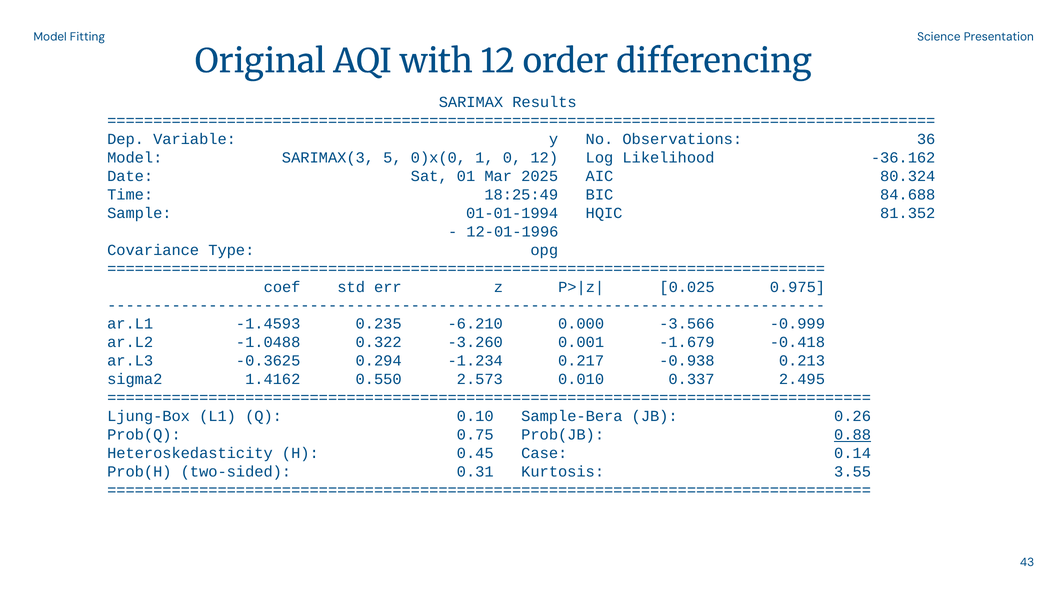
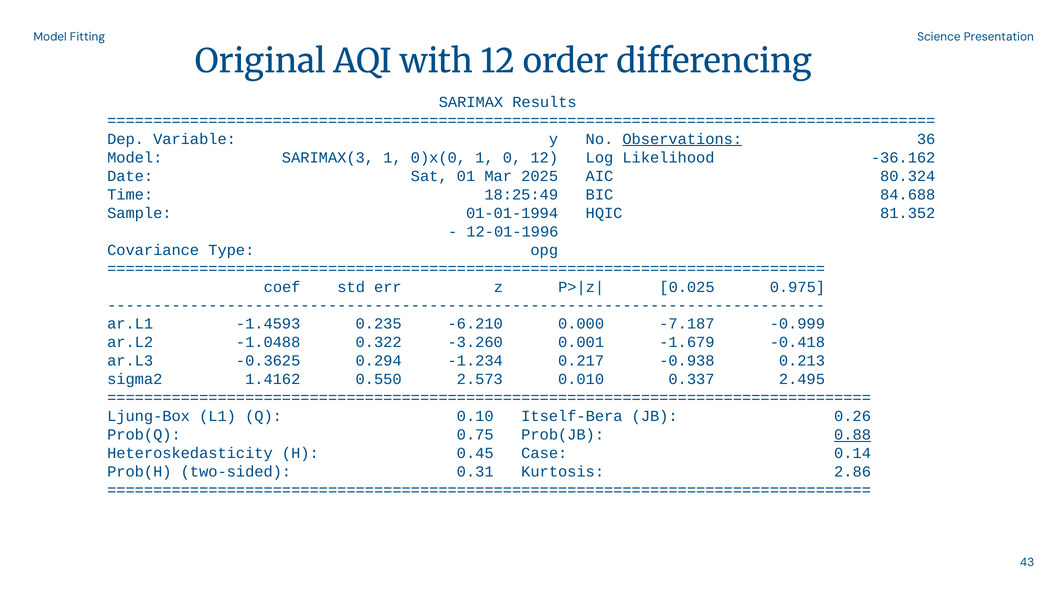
Observations underline: none -> present
SARIMAX(3 5: 5 -> 1
-3.566: -3.566 -> -7.187
Sample-Bera: Sample-Bera -> Itself-Bera
3.55: 3.55 -> 2.86
